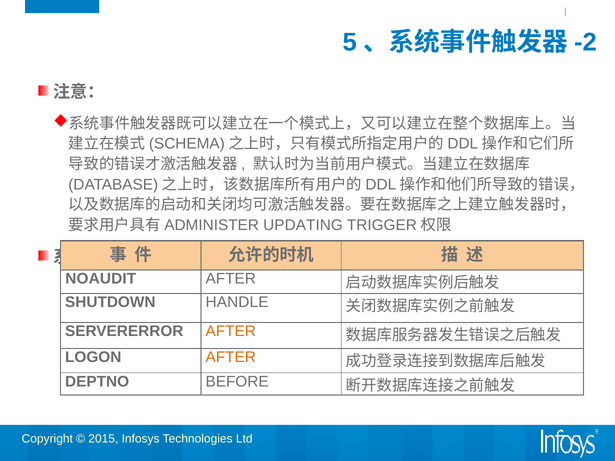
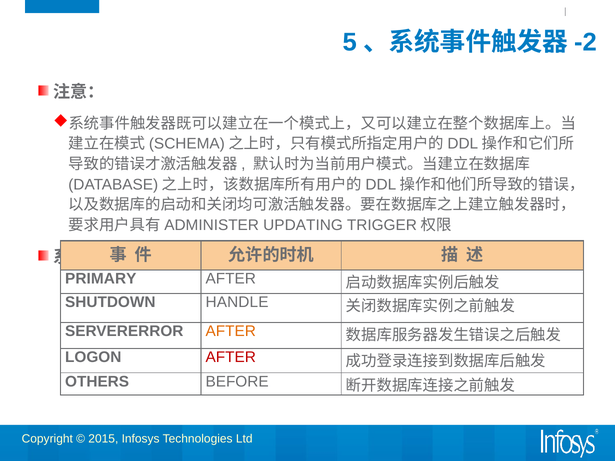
NOAUDIT: NOAUDIT -> PRIMARY
AFTER at (231, 358) colour: orange -> red
DEPTNO: DEPTNO -> OTHERS
